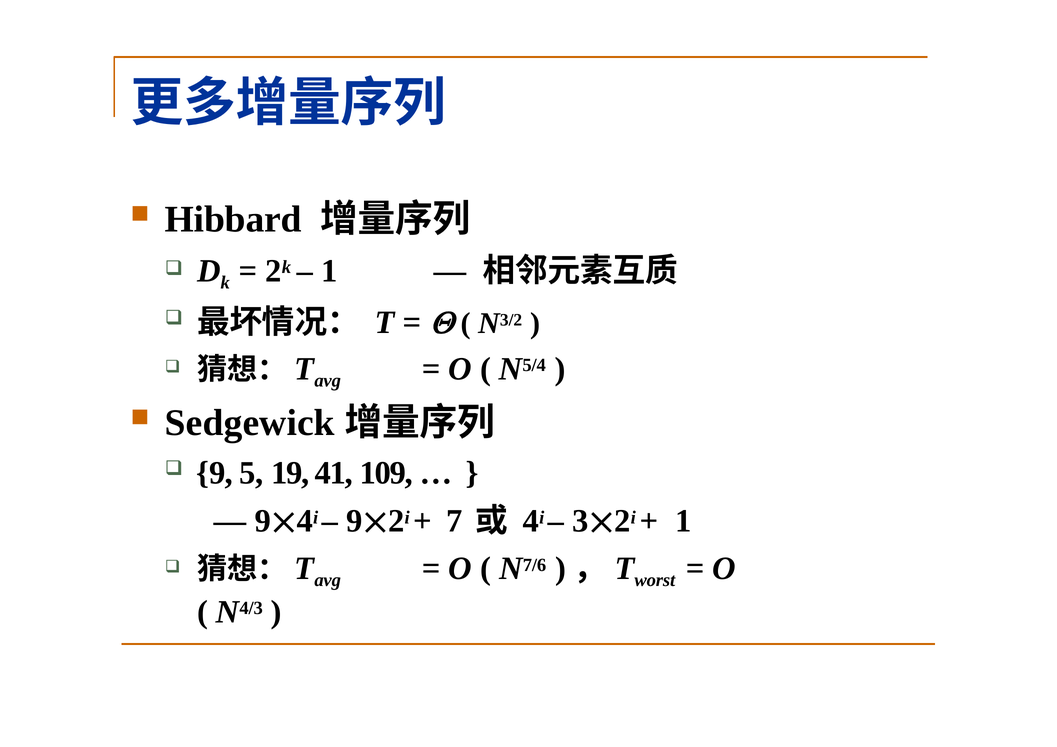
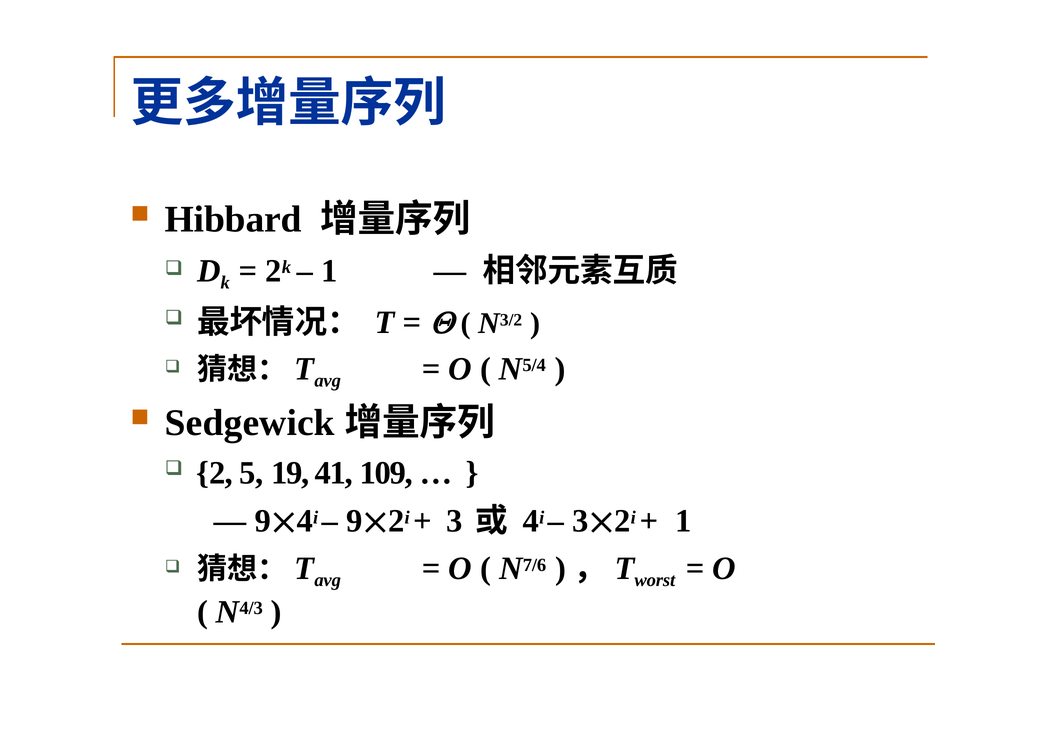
9 at (215, 473): 9 -> 2
7 at (455, 521): 7 -> 3
